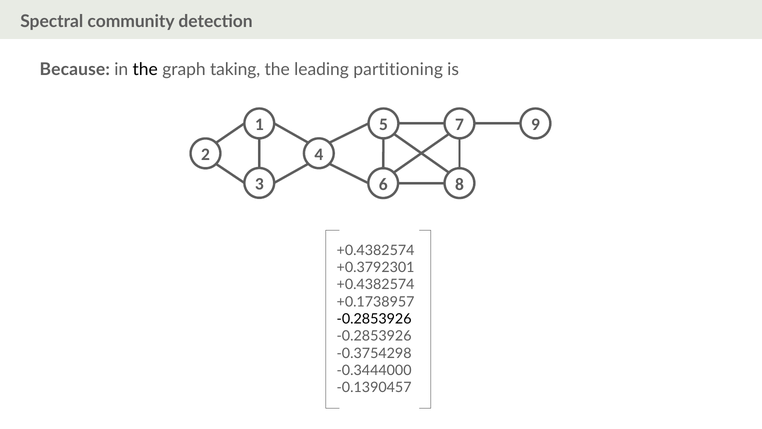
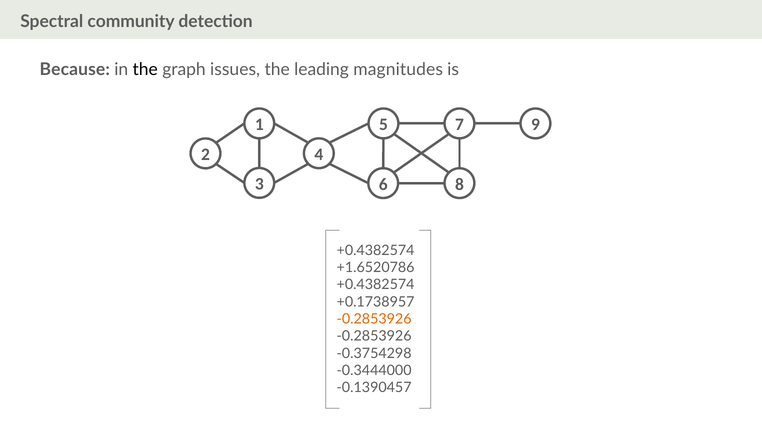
taking: taking -> issues
partitioning: partitioning -> magnitudes
+0.3792301: +0.3792301 -> +1.6520786
-0.2853926 at (374, 319) colour: black -> orange
